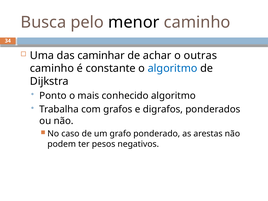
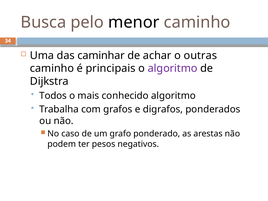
constante: constante -> principais
algoritmo at (173, 68) colour: blue -> purple
Ponto: Ponto -> Todos
